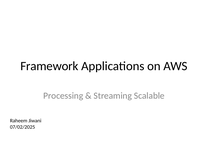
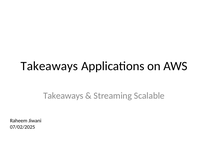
Framework at (49, 66): Framework -> Takeaways
Processing at (63, 96): Processing -> Takeaways
